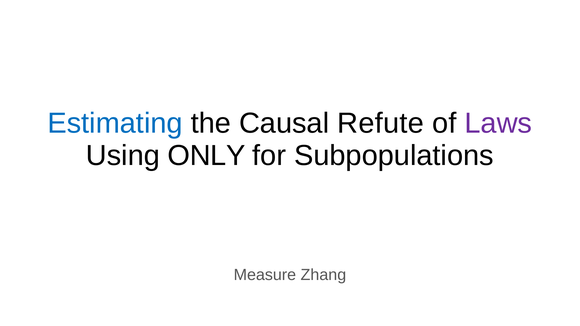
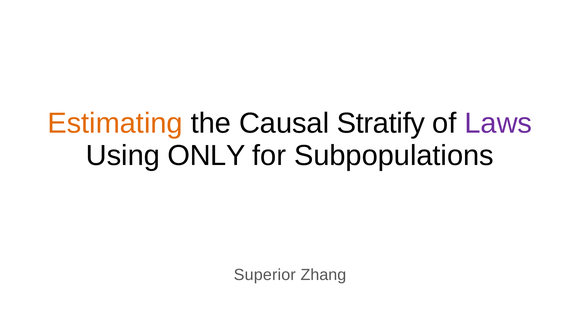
Estimating colour: blue -> orange
Refute: Refute -> Stratify
Measure: Measure -> Superior
